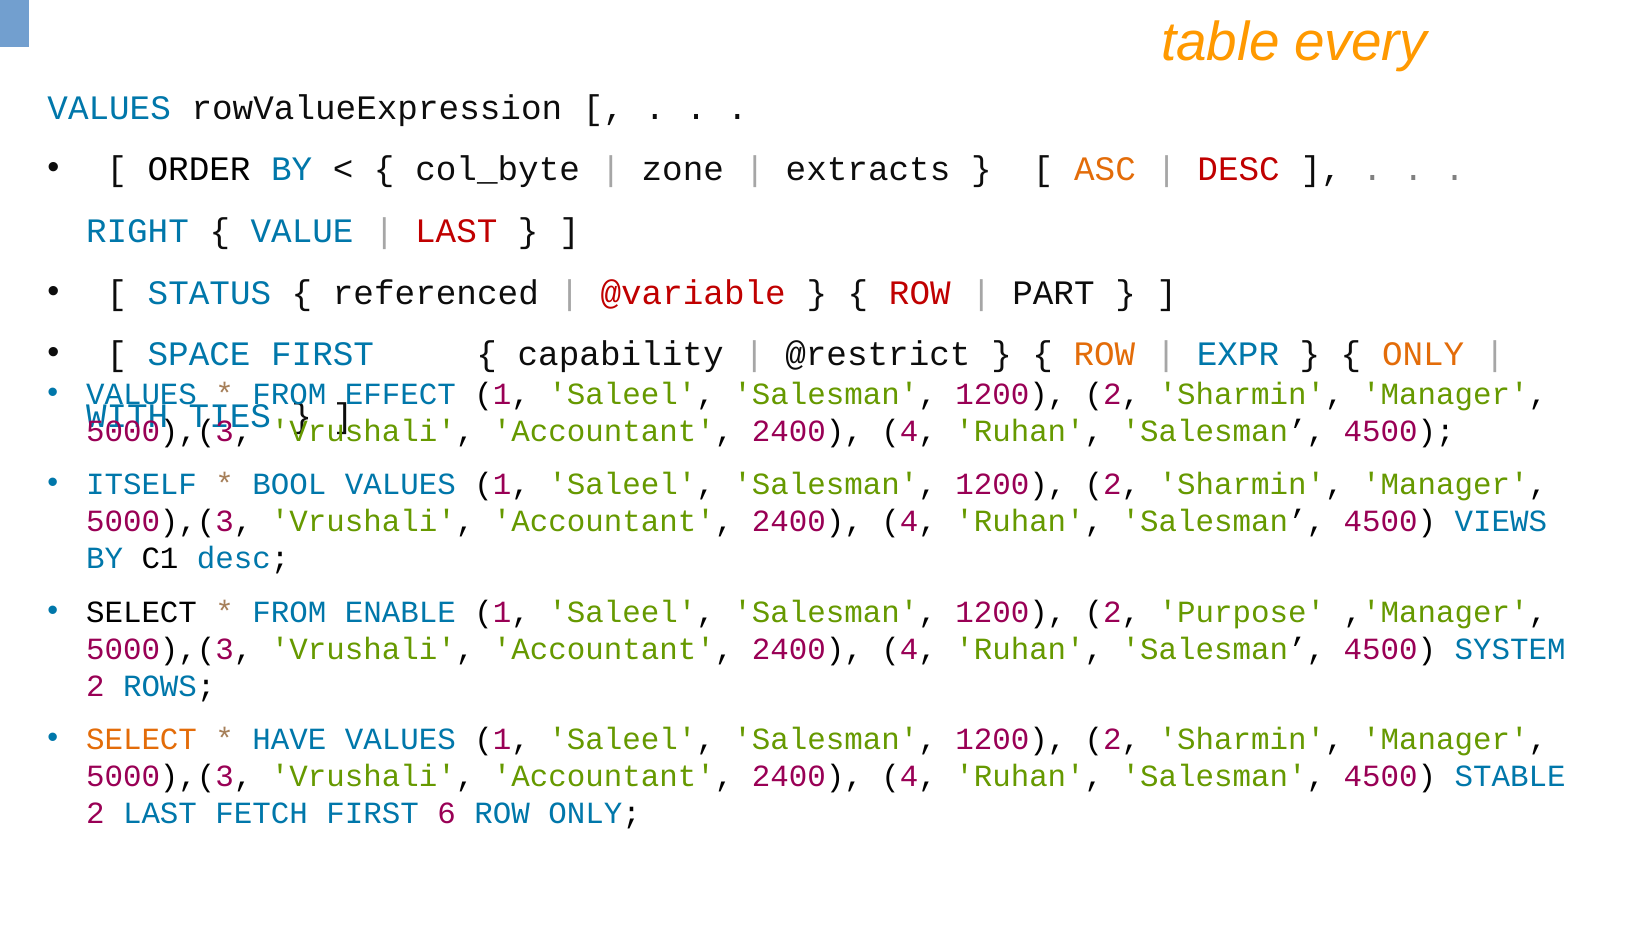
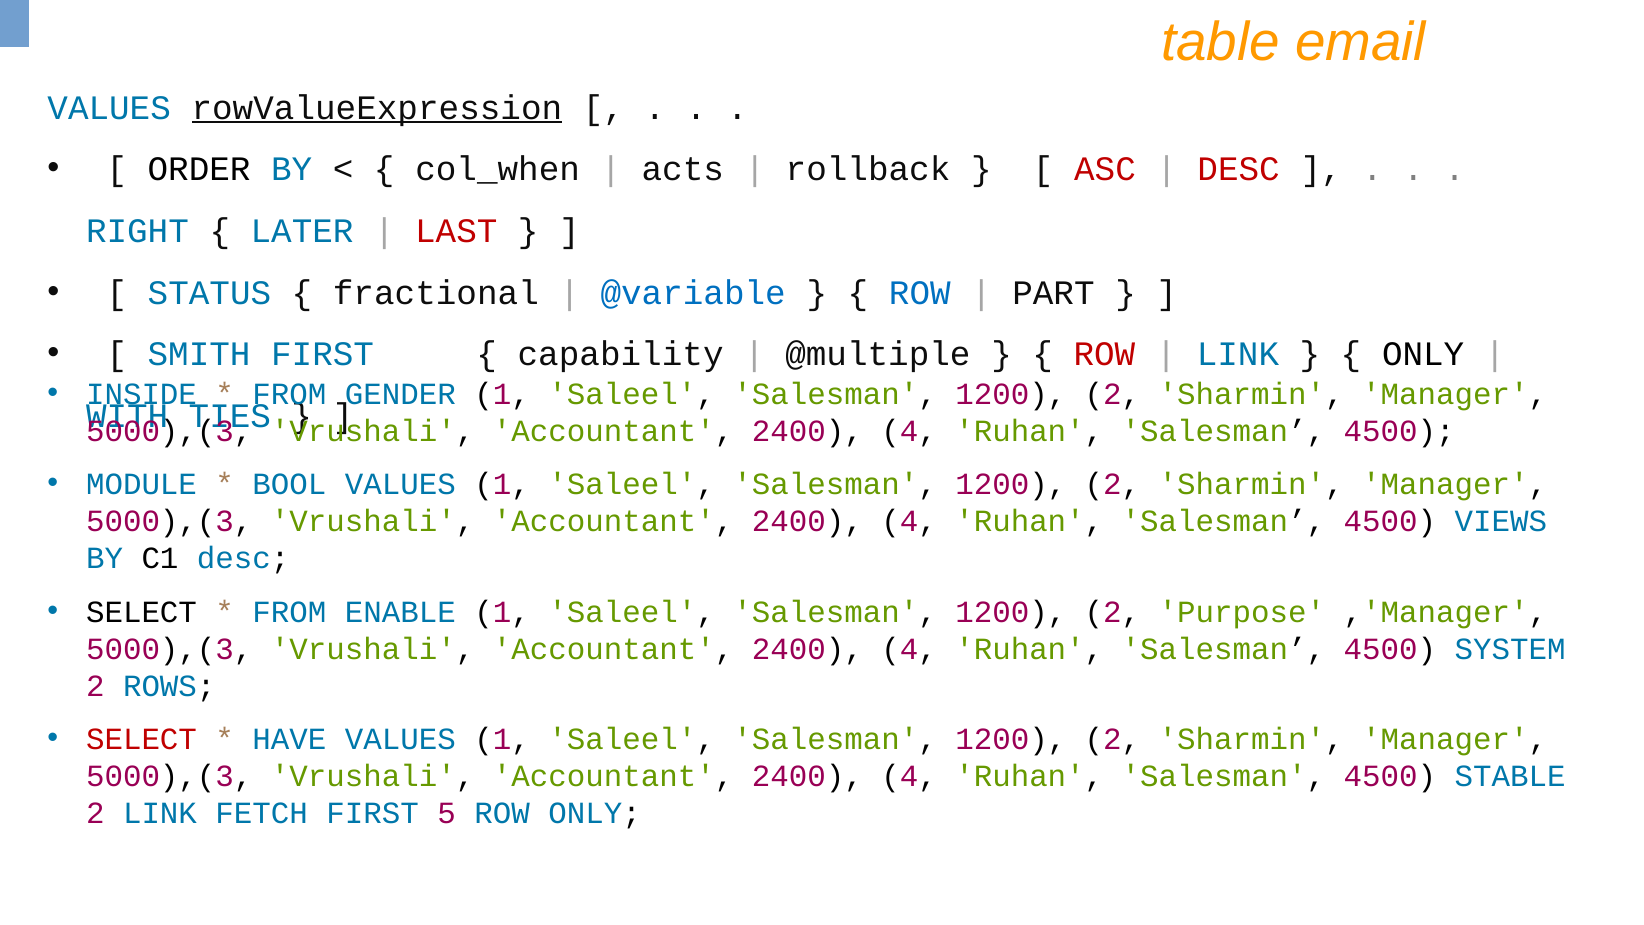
every: every -> email
rowValueExpression underline: none -> present
col_byte: col_byte -> col_when
zone: zone -> acts
extracts: extracts -> rollback
ASC colour: orange -> red
VALUE: VALUE -> LATER
referenced: referenced -> fractional
@variable colour: red -> blue
ROW at (920, 293) colour: red -> blue
SPACE: SPACE -> SMITH
@restrict: @restrict -> @multiple
ROW at (1104, 354) colour: orange -> red
EXPR at (1238, 354): EXPR -> LINK
ONLY at (1423, 354) colour: orange -> black
VALUES at (142, 394): VALUES -> INSIDE
EFFECT: EFFECT -> GENDER
ITSELF: ITSELF -> MODULE
SELECT at (142, 739) colour: orange -> red
2 LAST: LAST -> LINK
6: 6 -> 5
